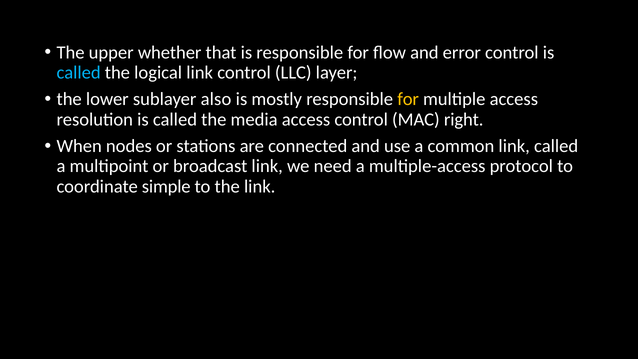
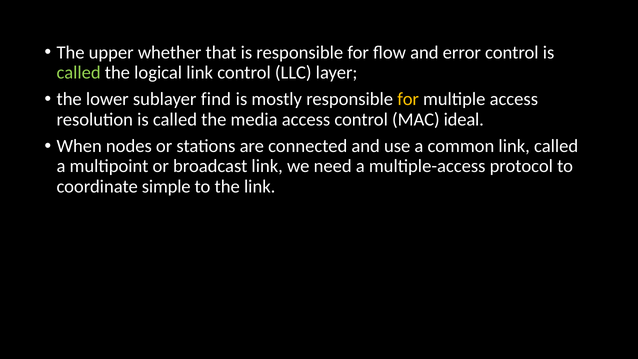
called at (79, 73) colour: light blue -> light green
also: also -> find
right: right -> ideal
